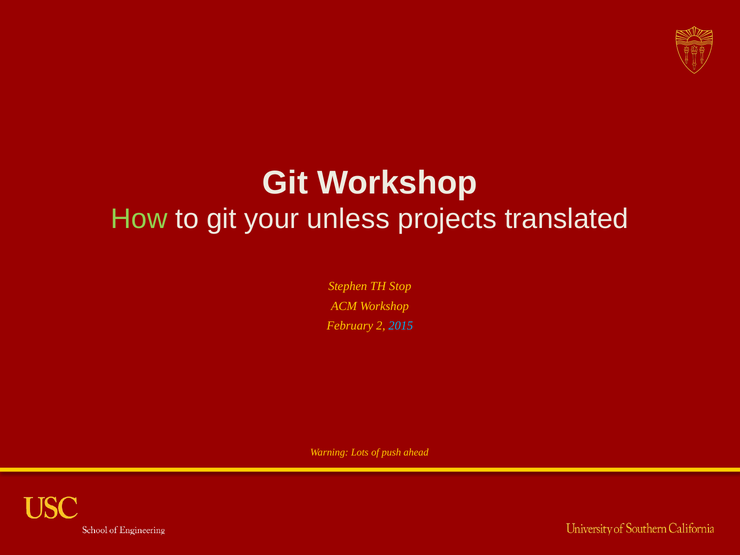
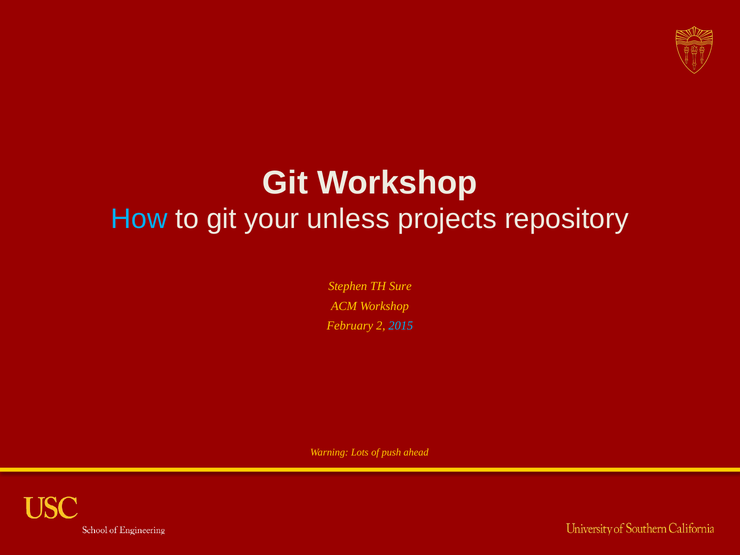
How colour: light green -> light blue
translated: translated -> repository
Stop: Stop -> Sure
